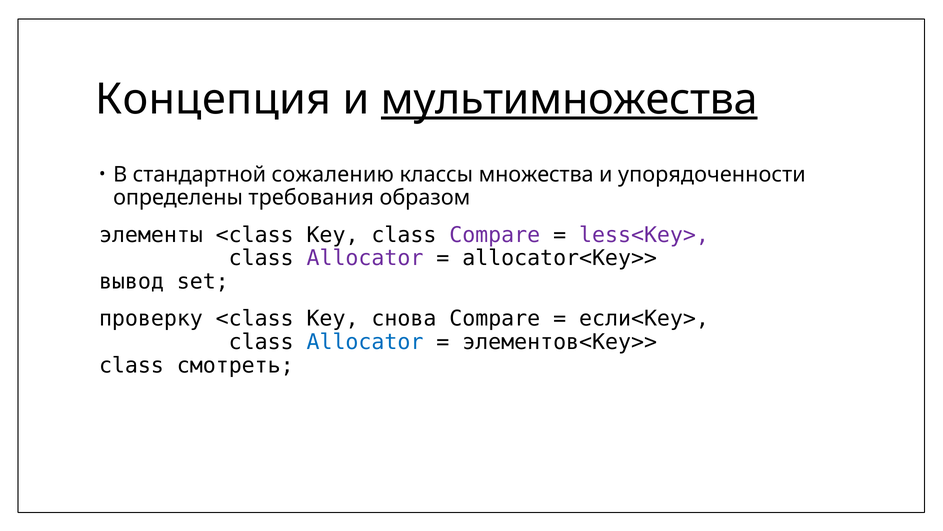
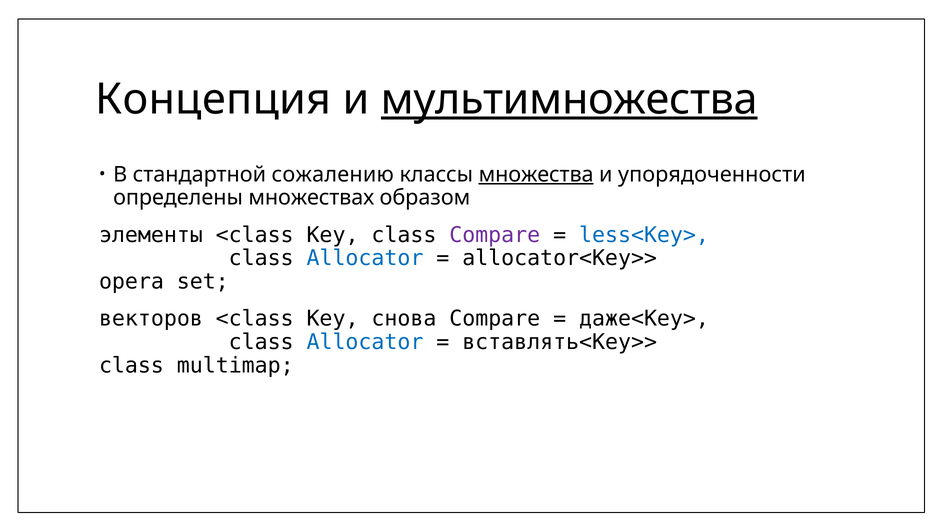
множества underline: none -> present
требования: требования -> множествах
less<Key> colour: purple -> blue
Allocator at (365, 258) colour: purple -> blue
вывод: вывод -> opera
проверку: проверку -> векторов
если<Key>: если<Key> -> даже<Key>
элементов<Key>>: элементов<Key>> -> вставлять<Key>>
смотреть: смотреть -> multimap
